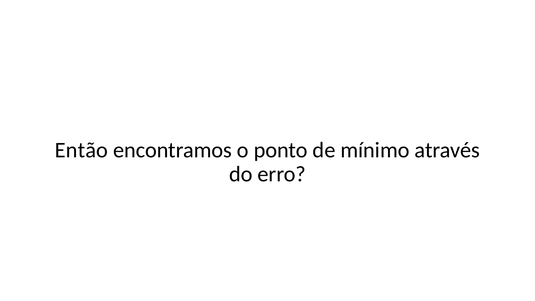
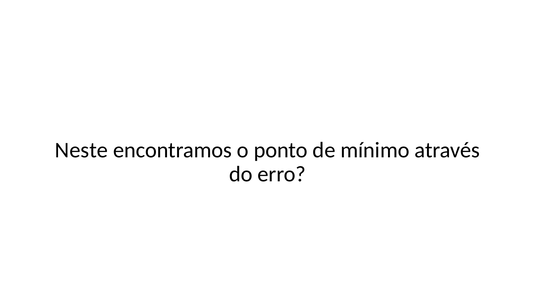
Então: Então -> Neste
